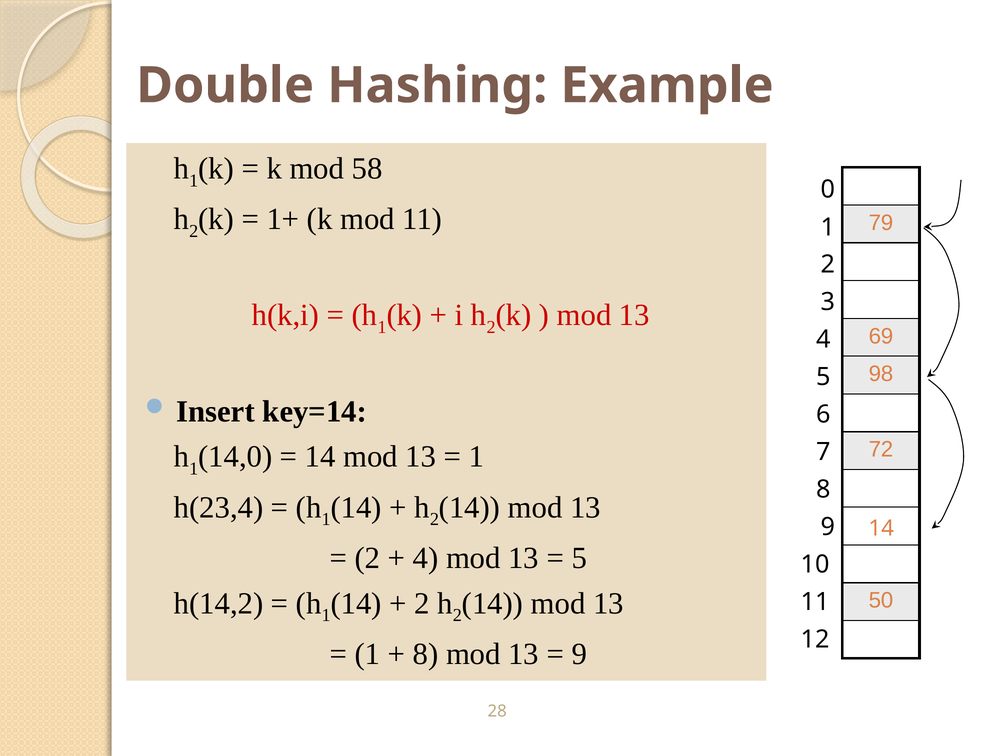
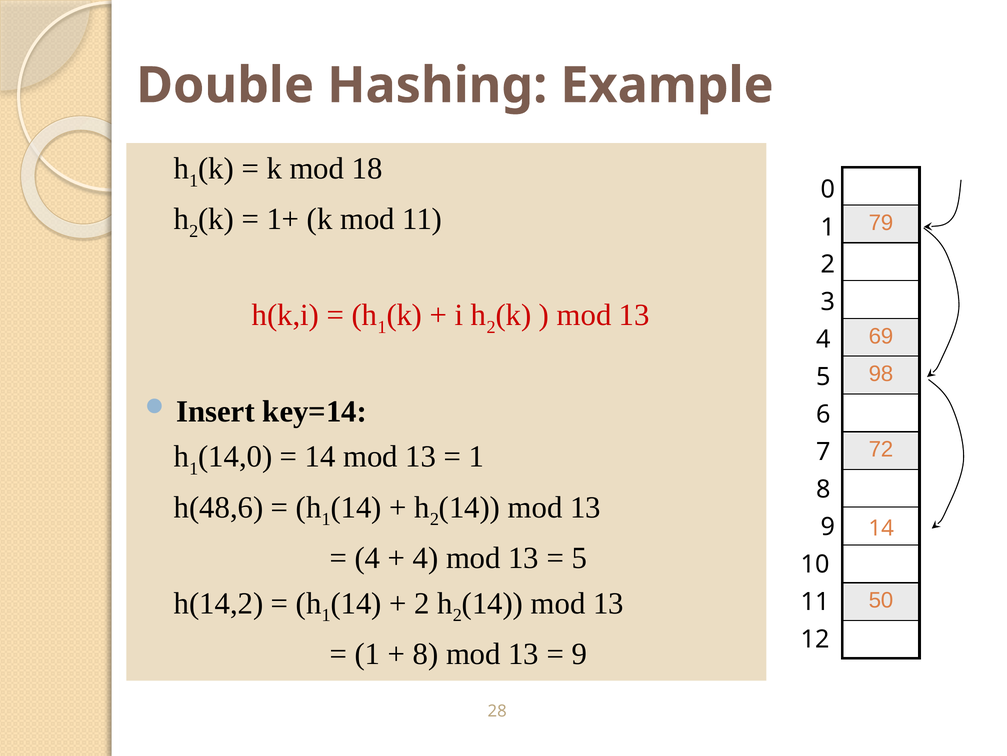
58: 58 -> 18
h(23,4: h(23,4 -> h(48,6
2 at (367, 558): 2 -> 4
